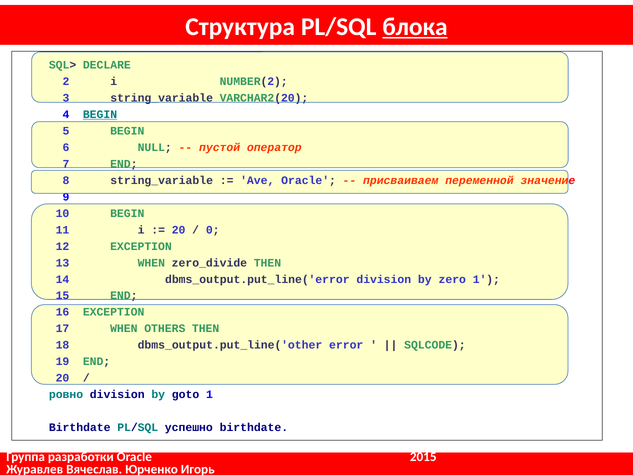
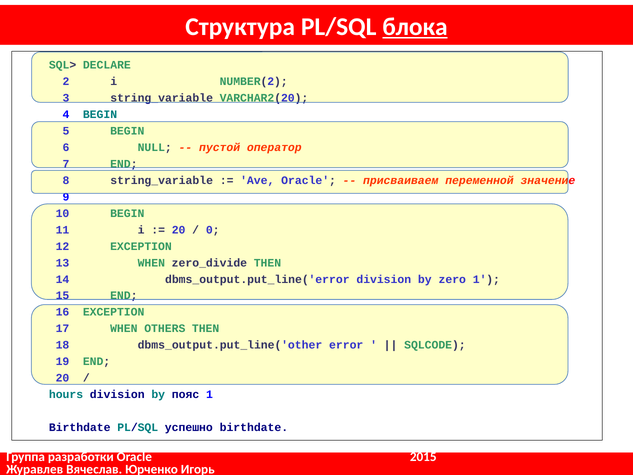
BEGIN at (100, 114) underline: present -> none
ровно: ровно -> hours
goto: goto -> пояс
